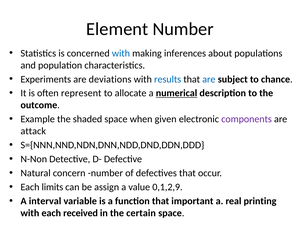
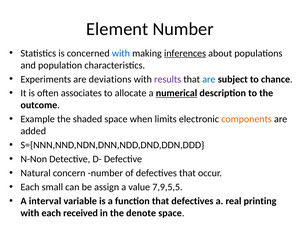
inferences underline: none -> present
results colour: blue -> purple
represent: represent -> associates
given: given -> limits
components colour: purple -> orange
attack: attack -> added
limits: limits -> small
0,1,2,9: 0,1,2,9 -> 7,9,5,5
that important: important -> defectives
certain: certain -> denote
